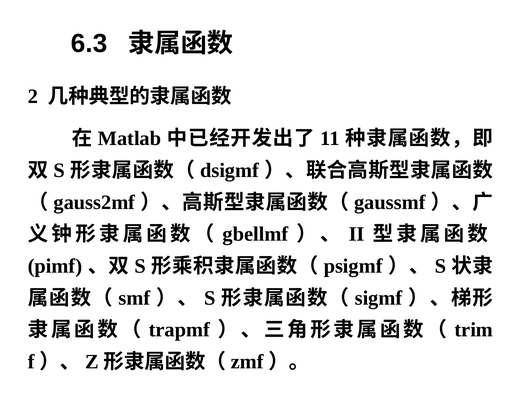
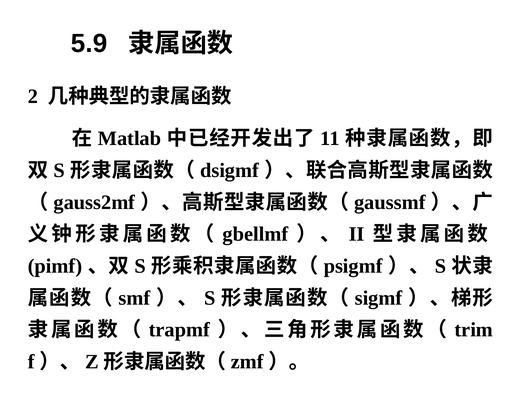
6.3: 6.3 -> 5.9
